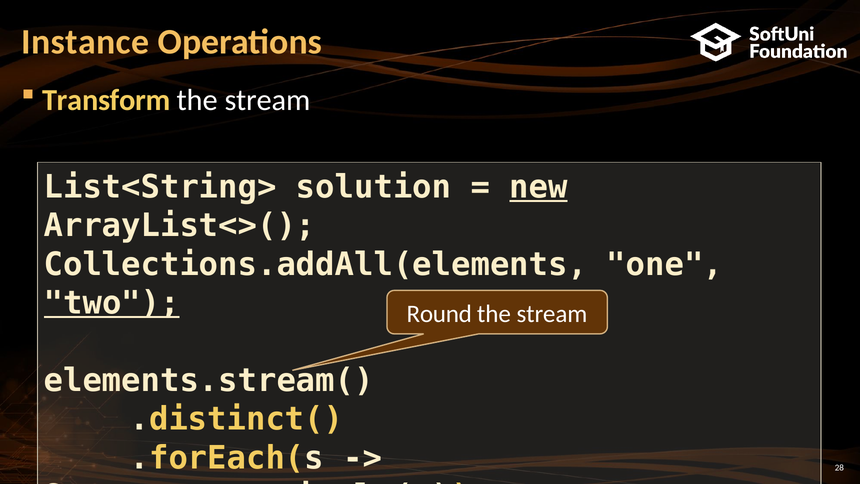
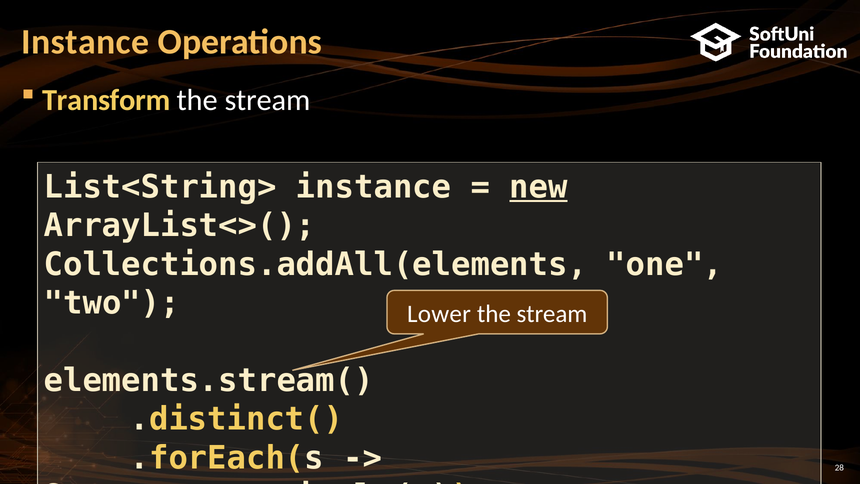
List<String> solution: solution -> instance
two underline: present -> none
Round: Round -> Lower
